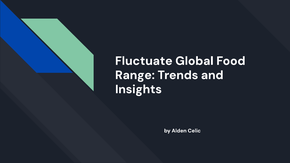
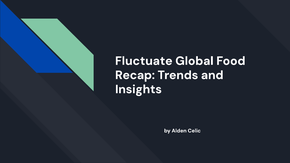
Range: Range -> Recap
